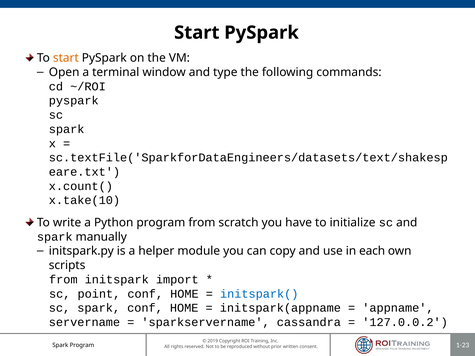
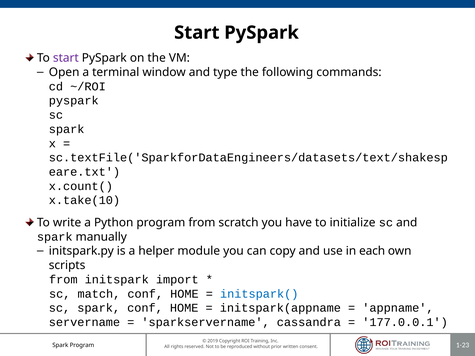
start at (66, 58) colour: orange -> purple
point: point -> match
127.0.0.2: 127.0.0.2 -> 177.0.0.1
